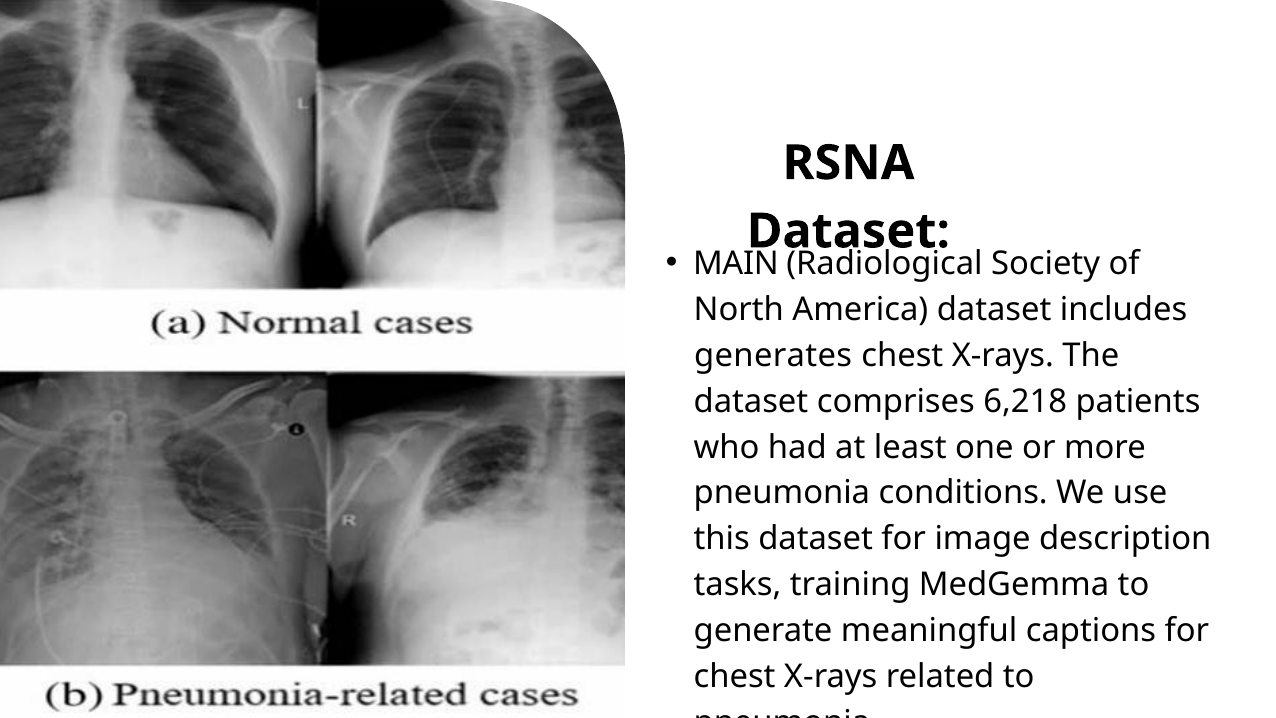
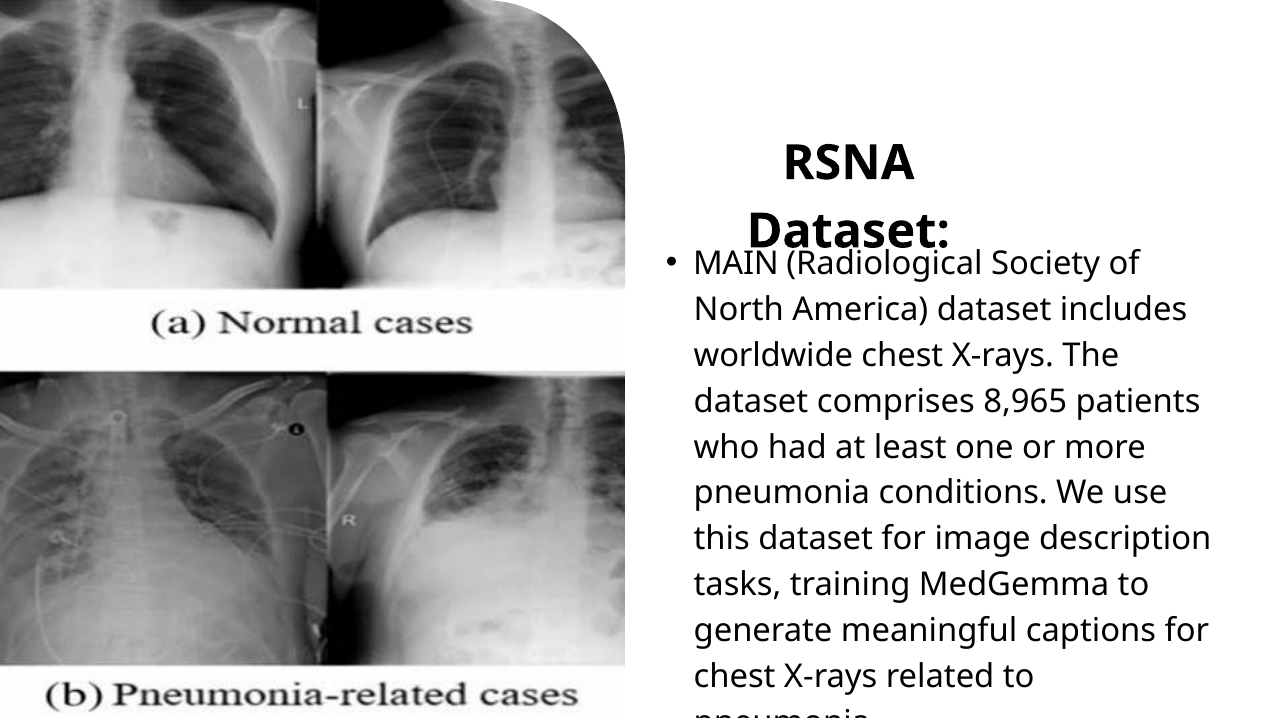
generates: generates -> worldwide
6,218: 6,218 -> 8,965
